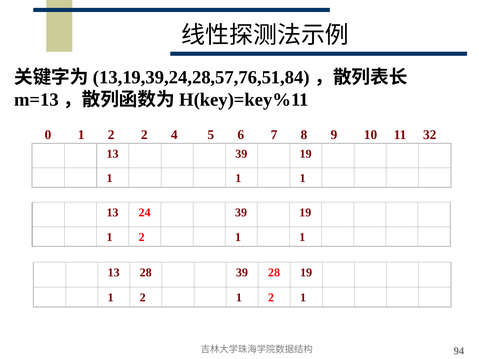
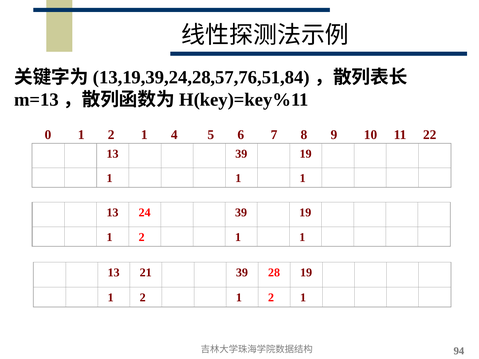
0 1 2 2: 2 -> 1
32: 32 -> 22
13 28: 28 -> 21
